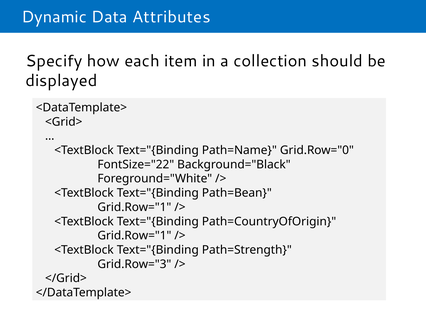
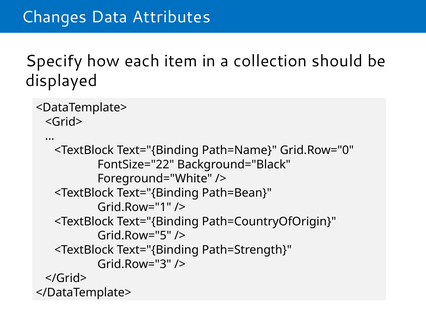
Dynamic: Dynamic -> Changes
Grid.Row="1 at (134, 235): Grid.Row="1 -> Grid.Row="5
